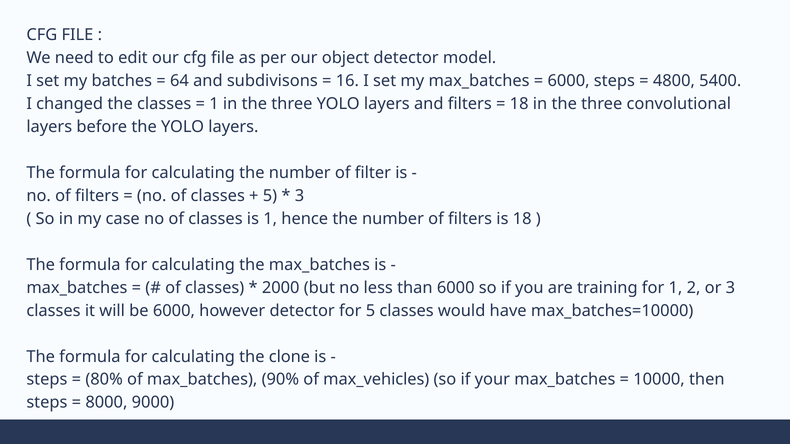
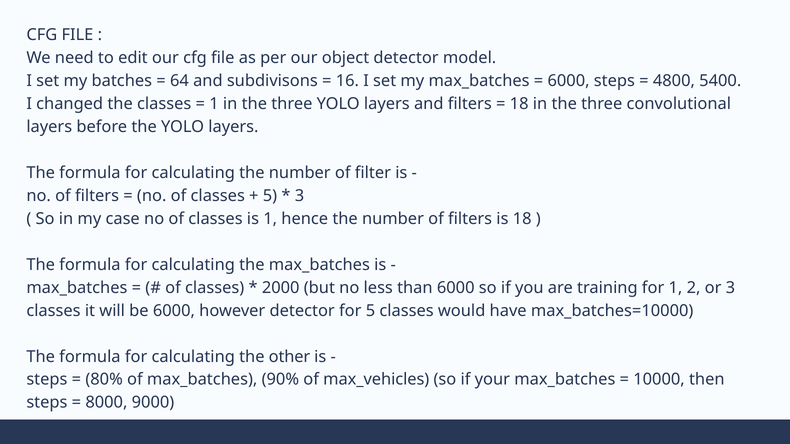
clone: clone -> other
